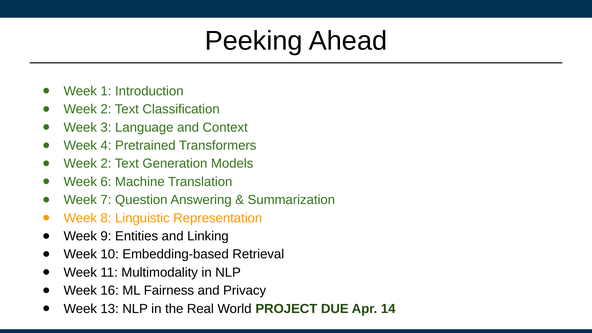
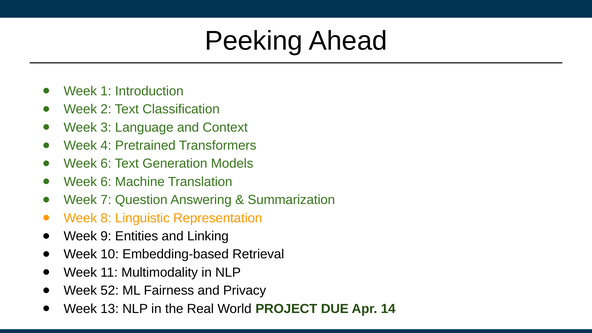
2 at (106, 164): 2 -> 6
16: 16 -> 52
